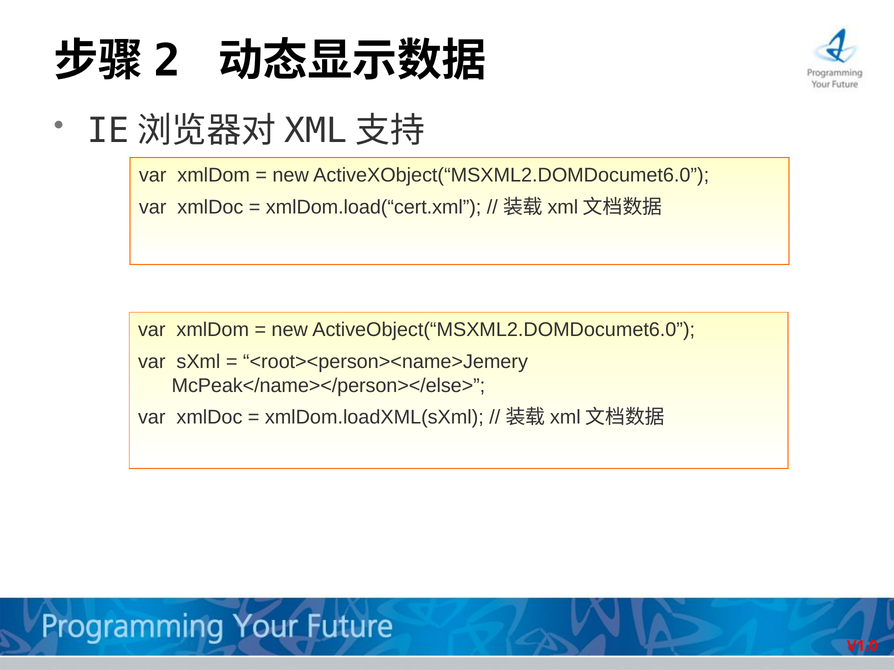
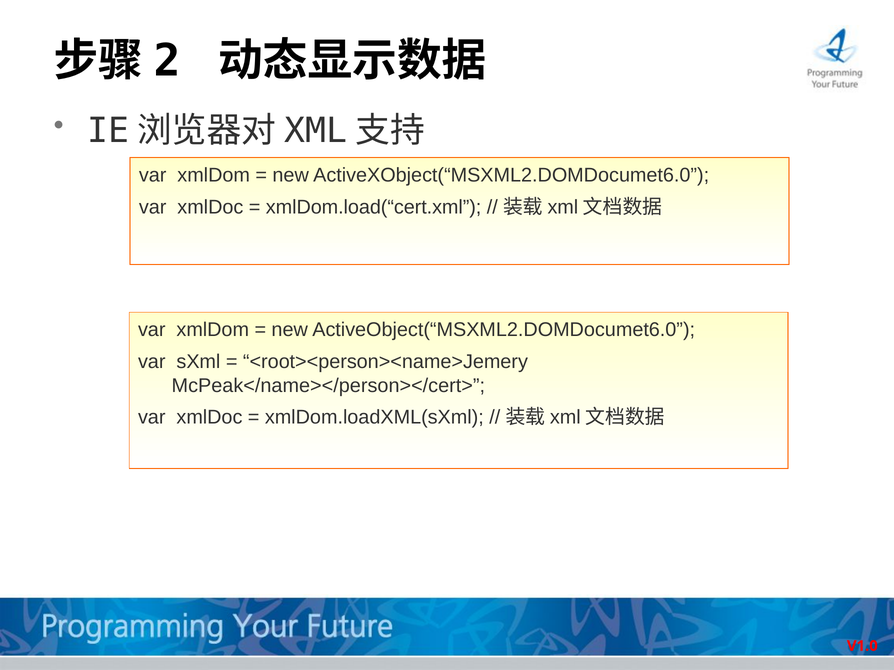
McPeak</name></person></else>: McPeak</name></person></else> -> McPeak</name></person></cert>
